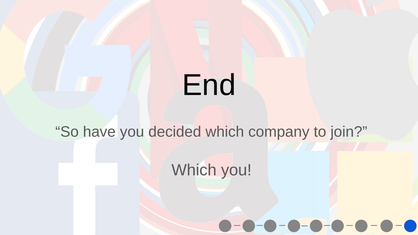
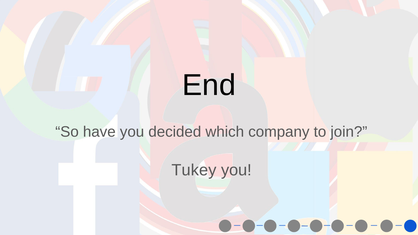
Which at (194, 170): Which -> Tukey
